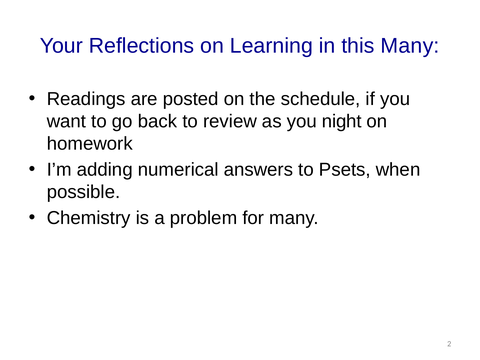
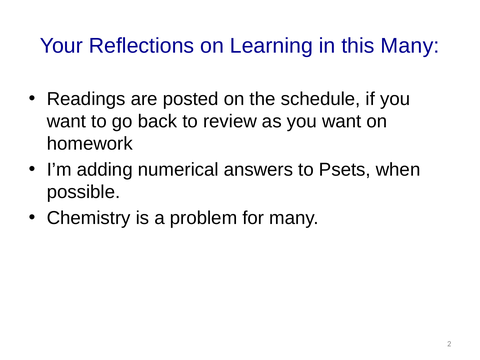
as you night: night -> want
